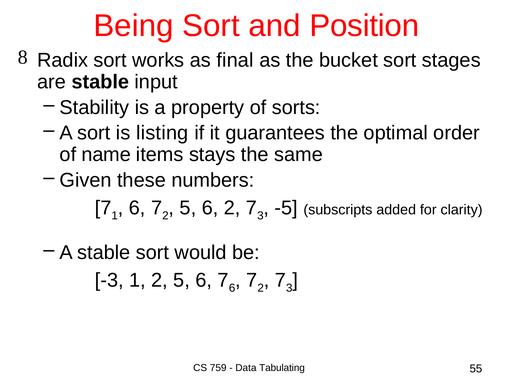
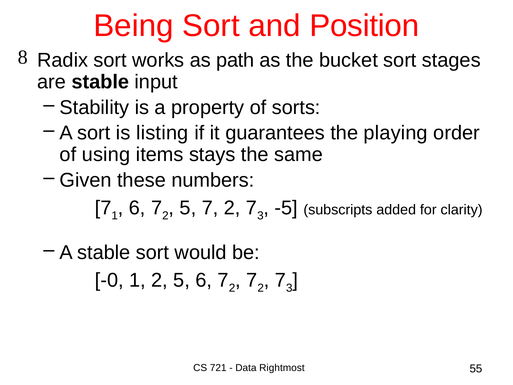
final: final -> path
optimal: optimal -> playing
name: name -> using
6 at (210, 208): 6 -> 7
-3: -3 -> -0
6 at (232, 288): 6 -> 2
759: 759 -> 721
Tabulating: Tabulating -> Rightmost
